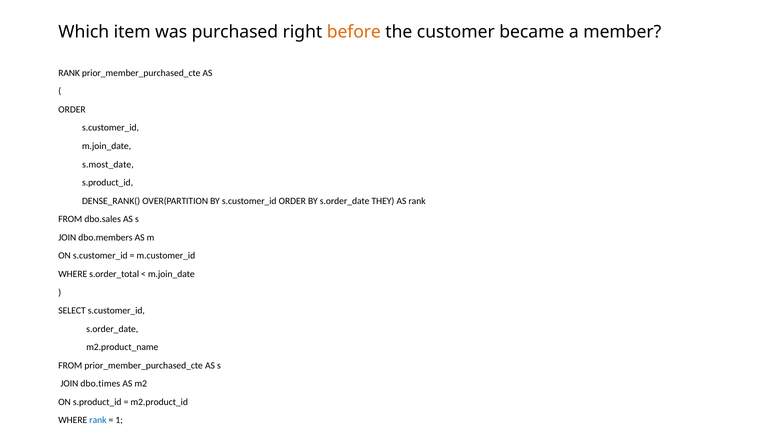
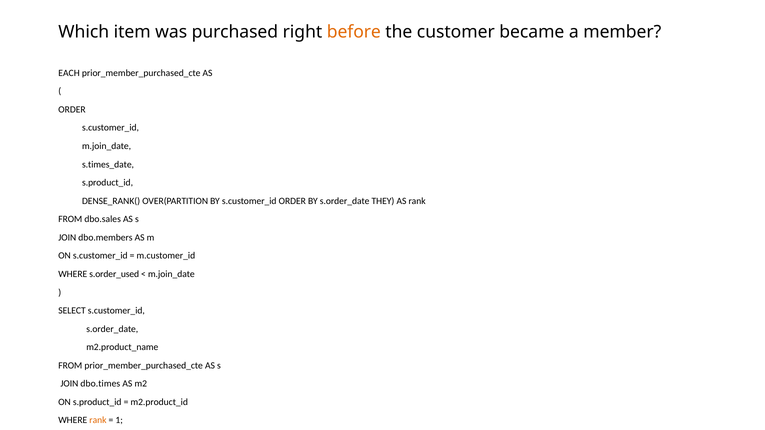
RANK at (69, 73): RANK -> EACH
s.most_date: s.most_date -> s.times_date
s.order_total: s.order_total -> s.order_used
rank at (98, 421) colour: blue -> orange
